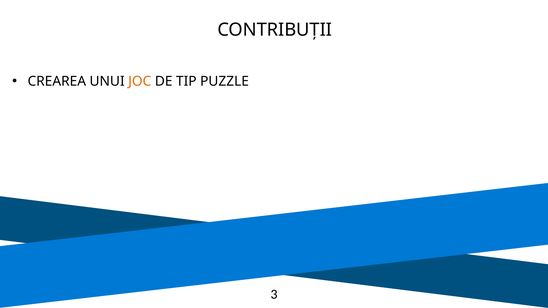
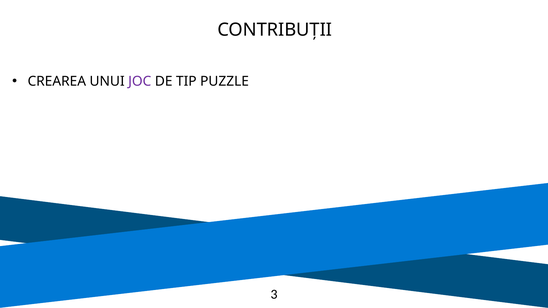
JOC colour: orange -> purple
